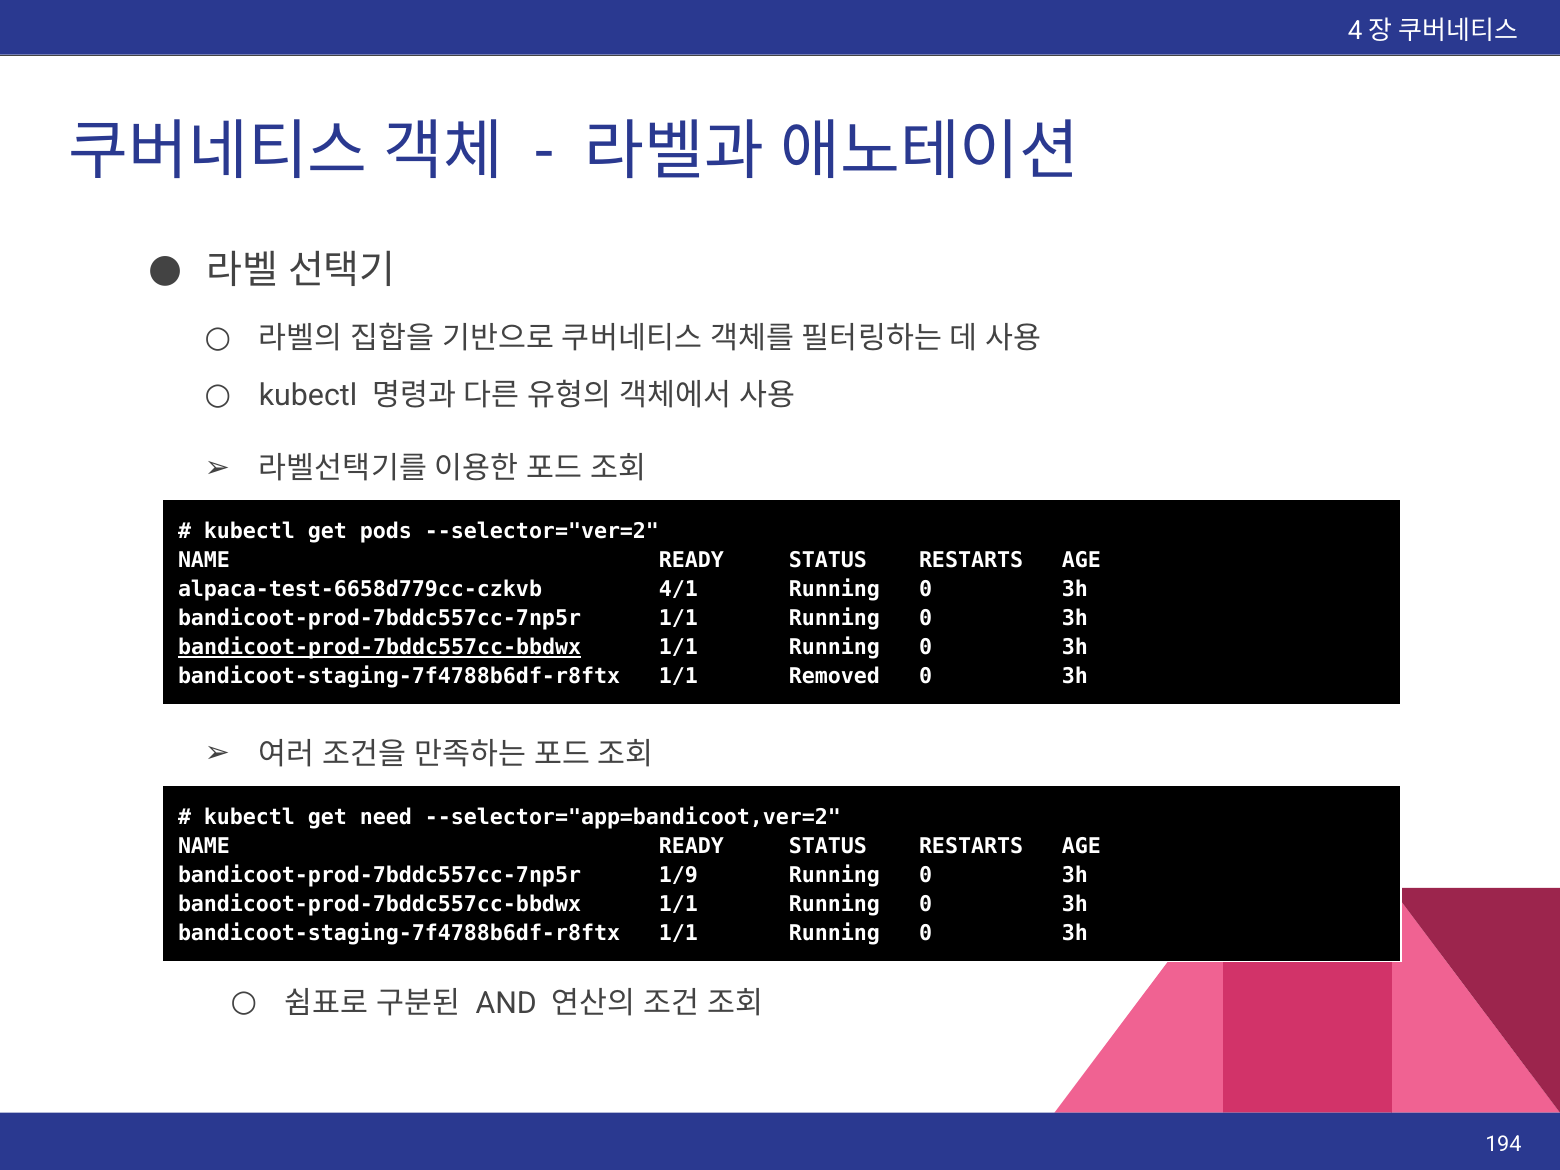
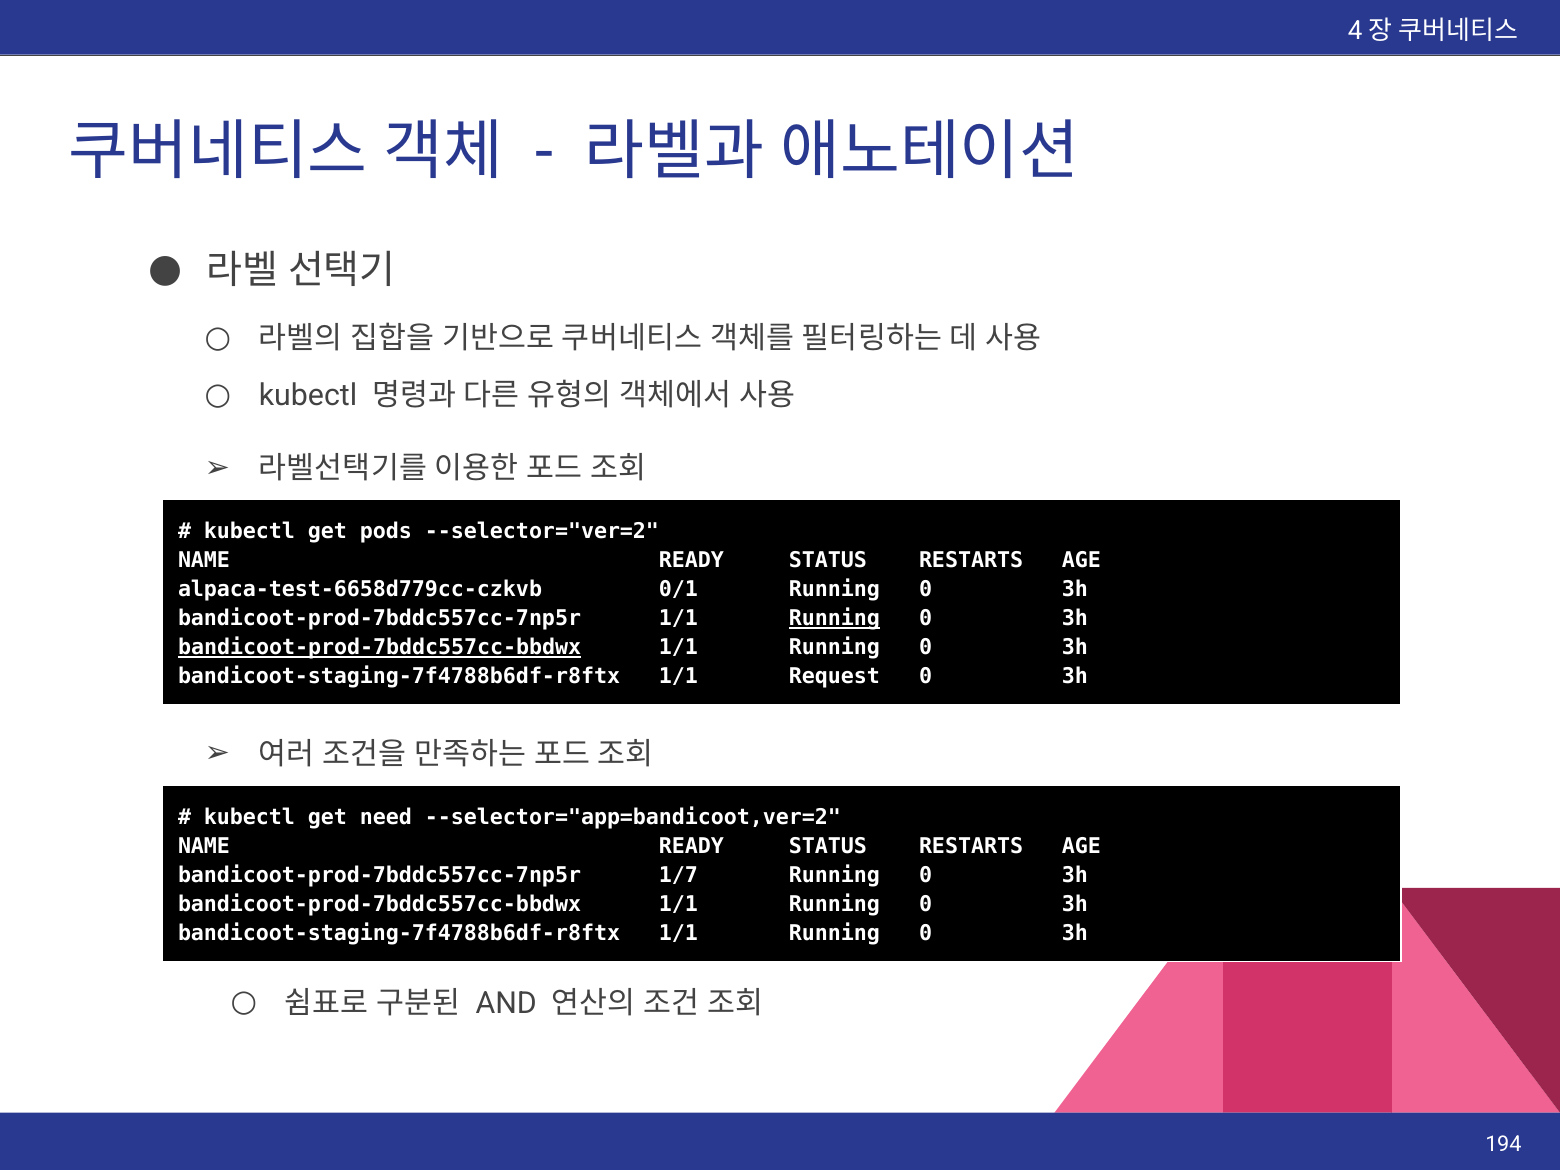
4/1: 4/1 -> 0/1
Running at (834, 619) underline: none -> present
Removed: Removed -> Request
1/9: 1/9 -> 1/7
